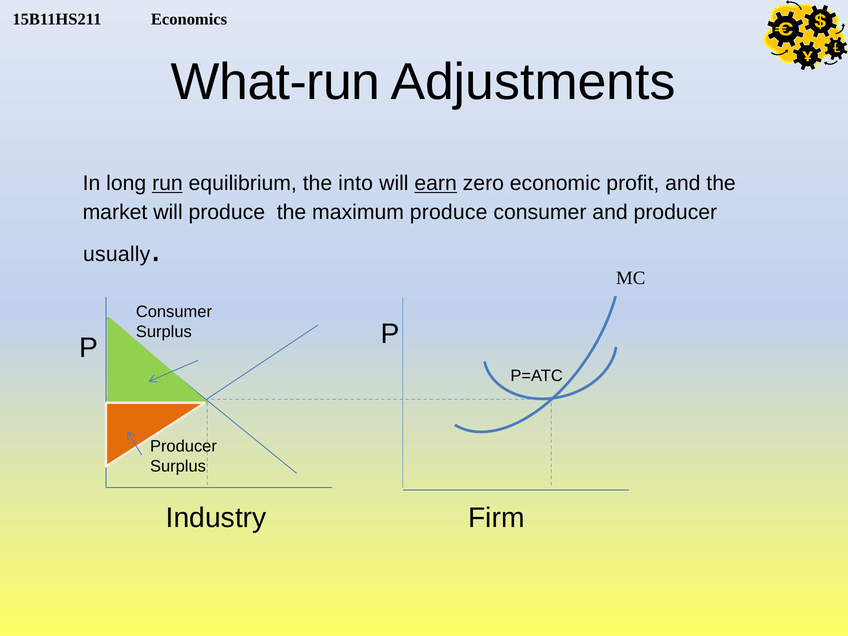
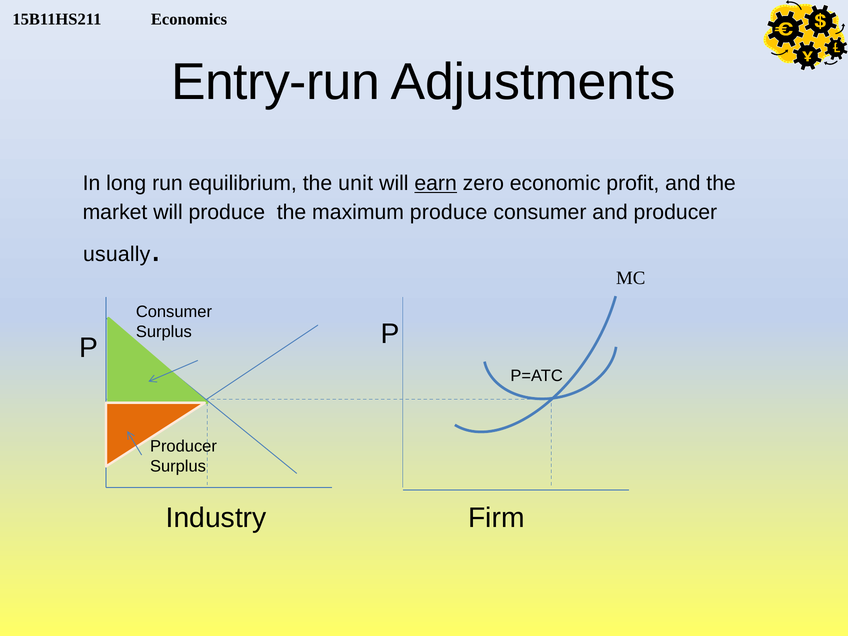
What-run: What-run -> Entry-run
run underline: present -> none
into: into -> unit
